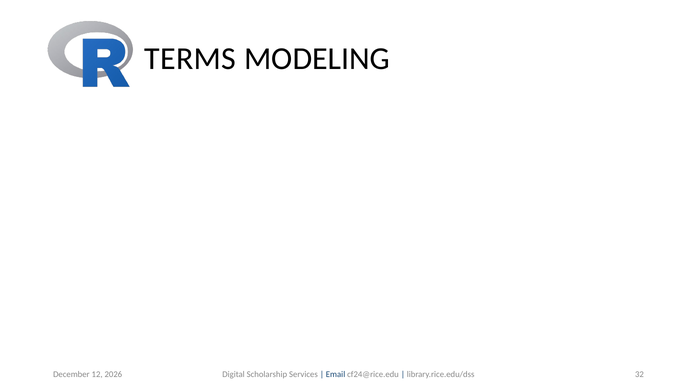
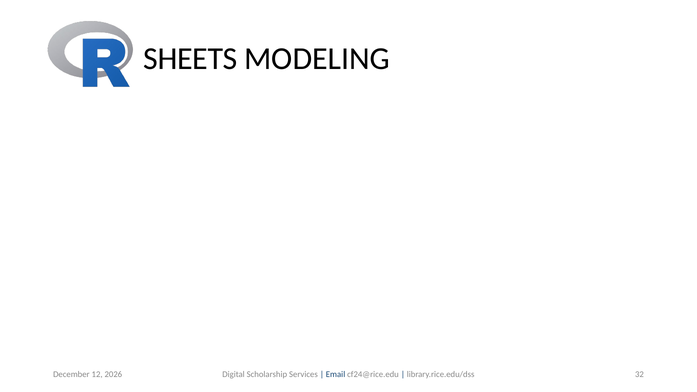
TERMS: TERMS -> SHEETS
